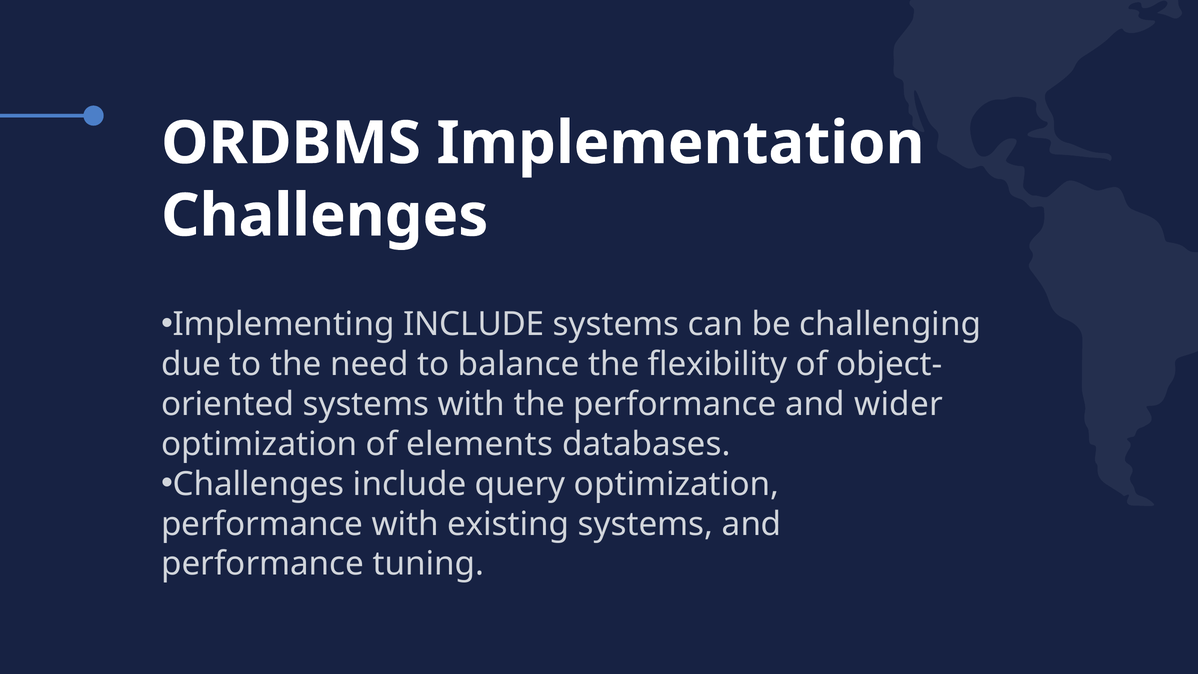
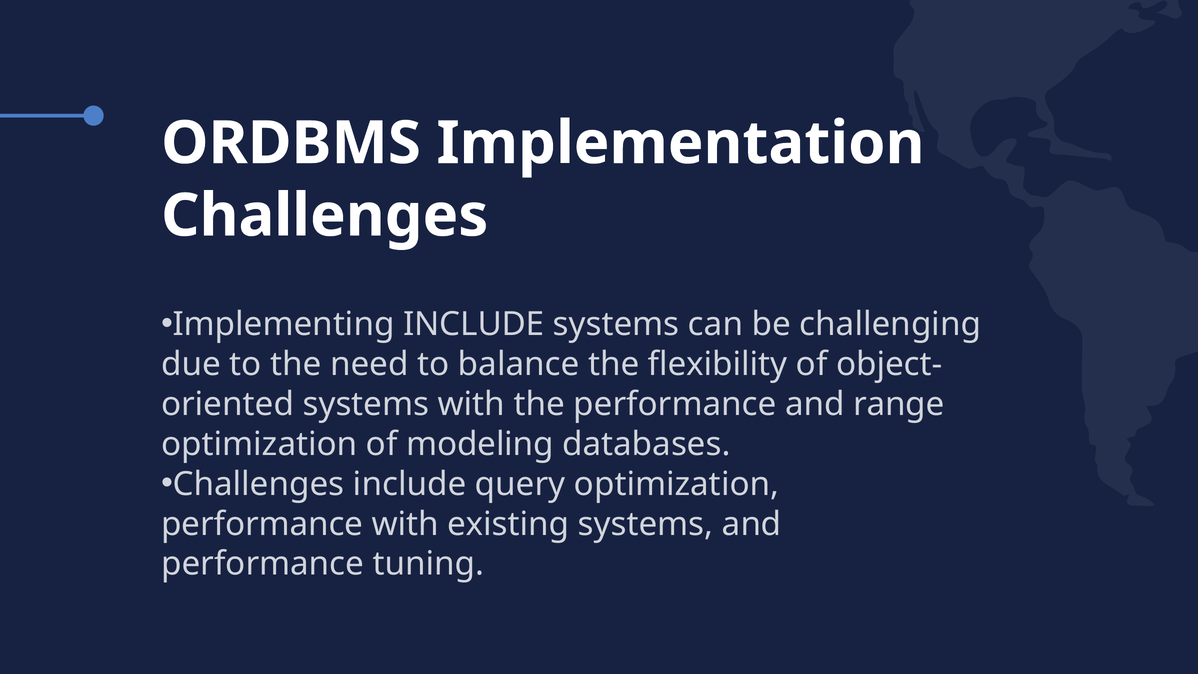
wider: wider -> range
elements: elements -> modeling
